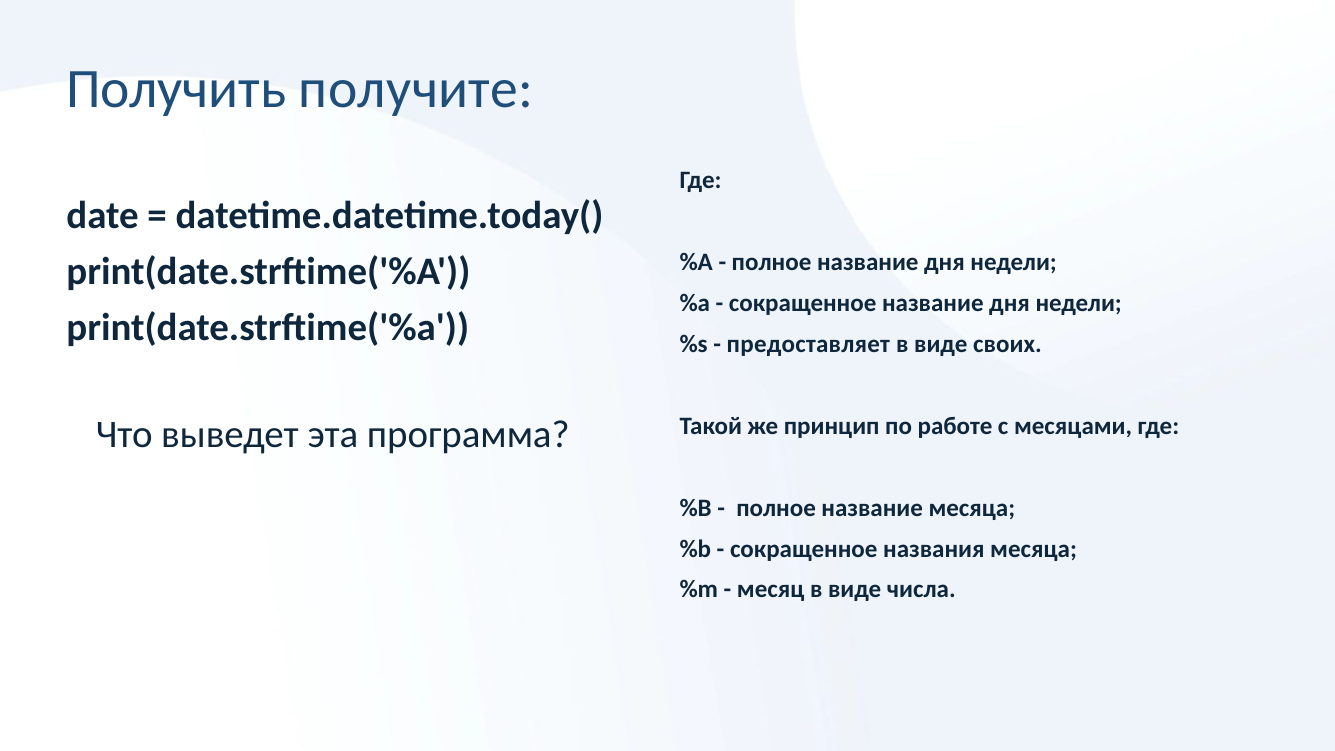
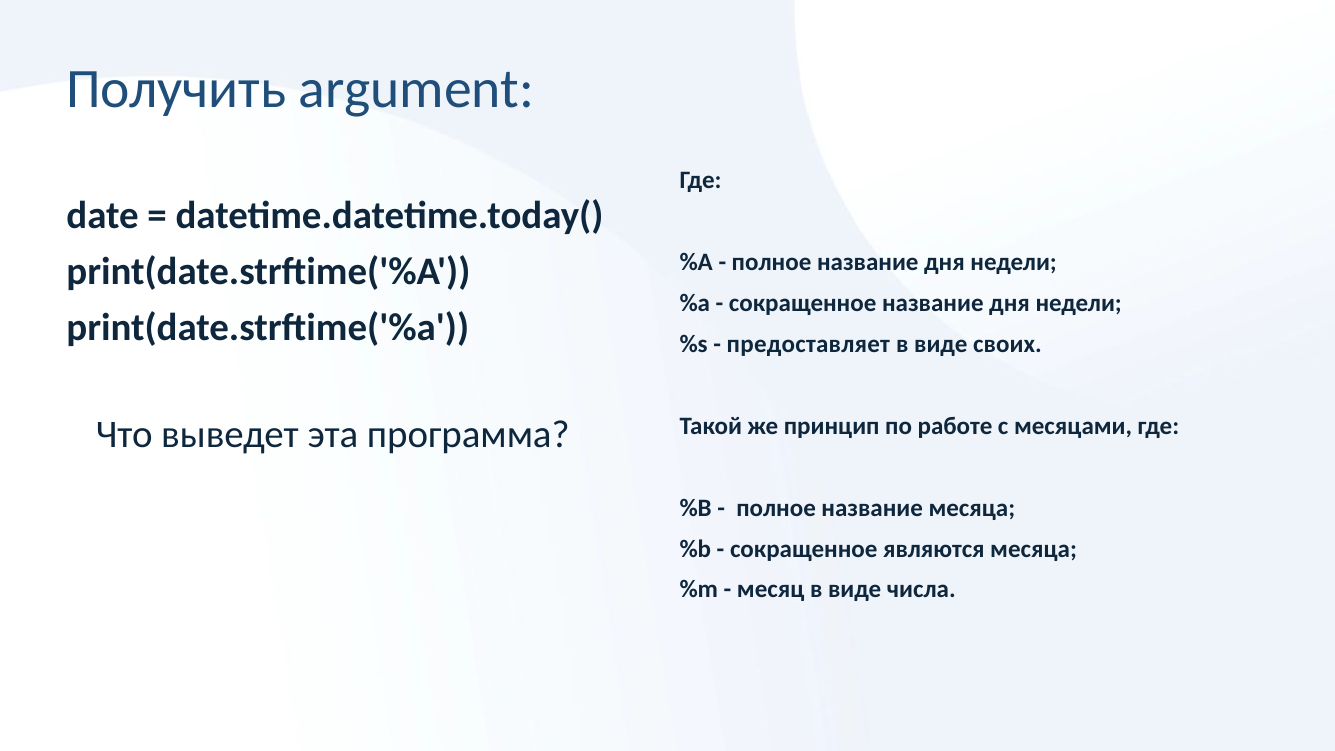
получите: получите -> argument
названия: названия -> являются
